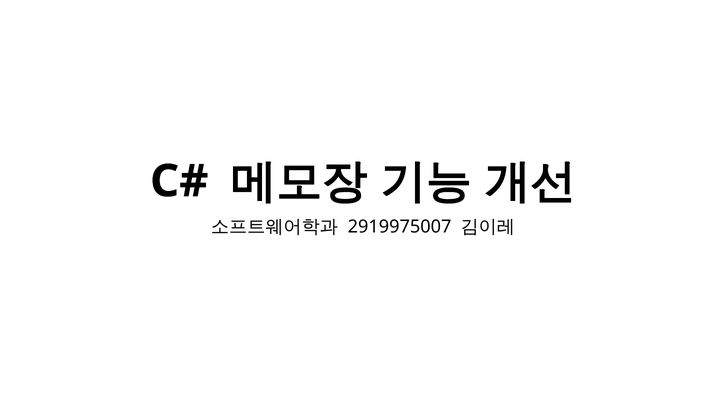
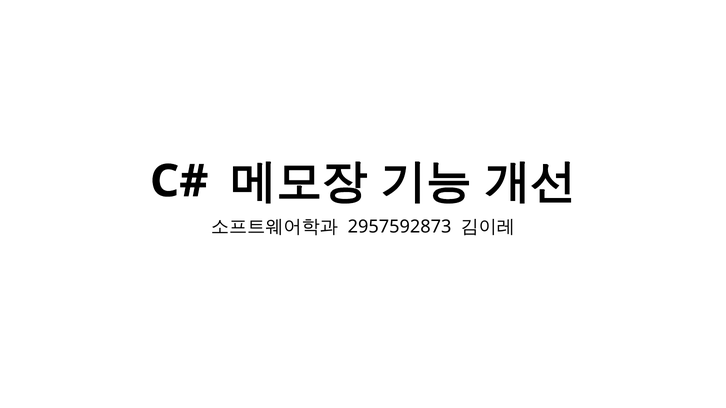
2919975007: 2919975007 -> 2957592873
